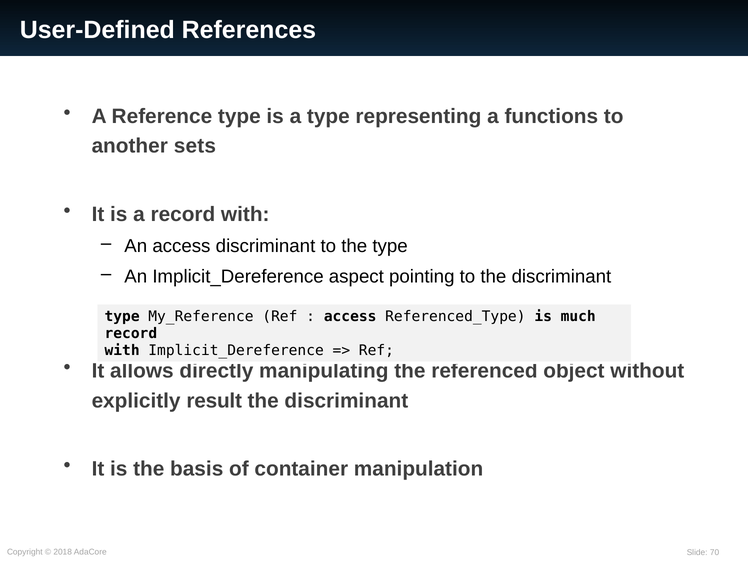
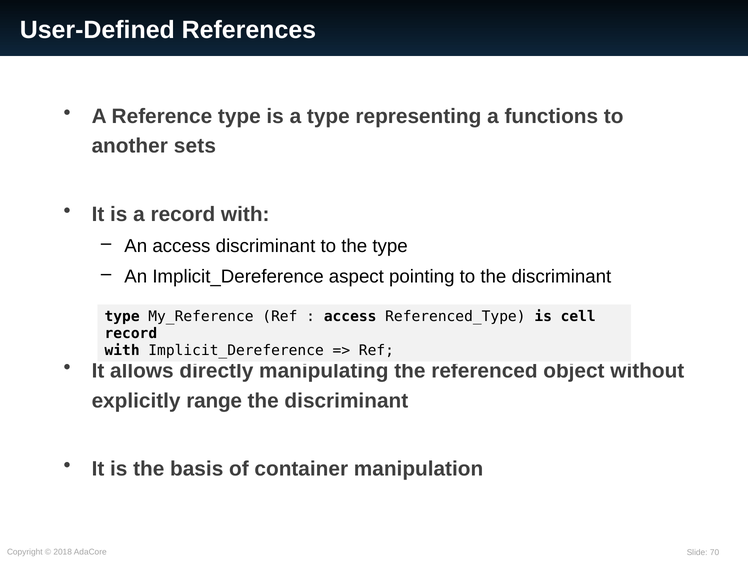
much: much -> cell
result: result -> range
